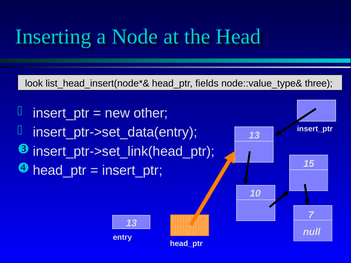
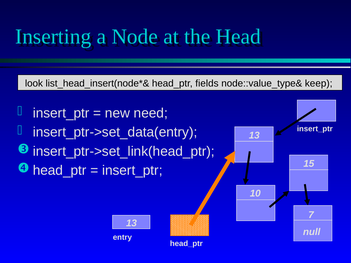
three: three -> keep
other: other -> need
